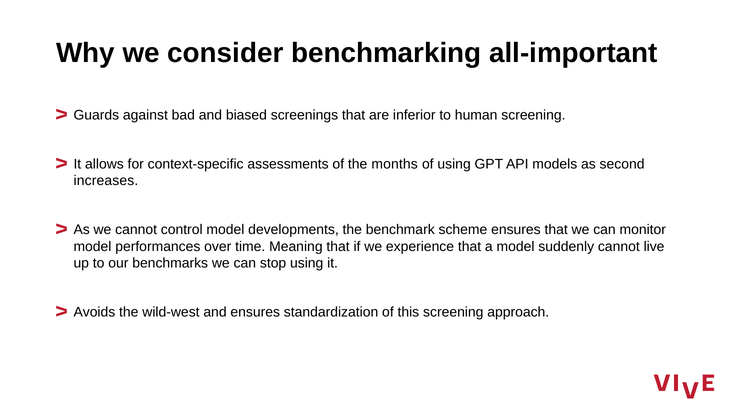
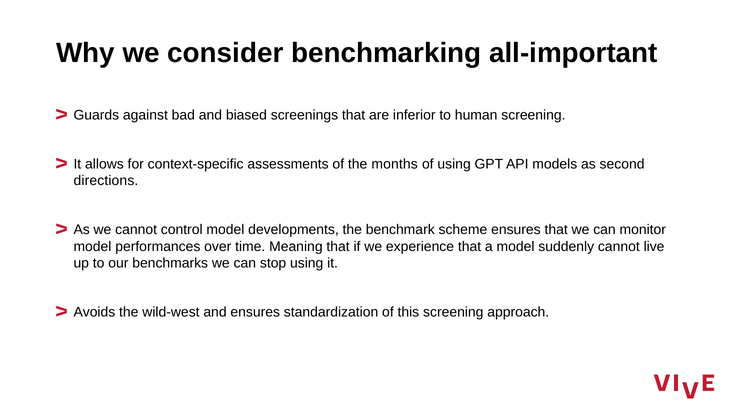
increases: increases -> directions
